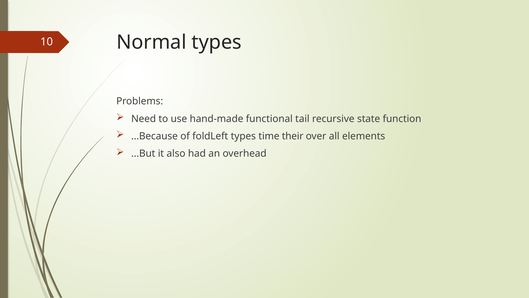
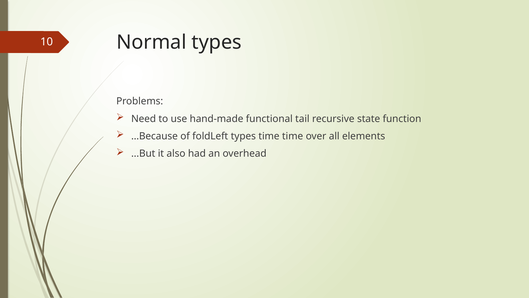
time their: their -> time
